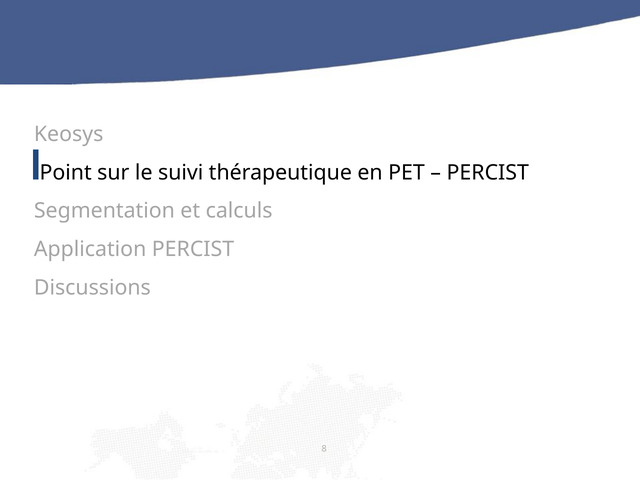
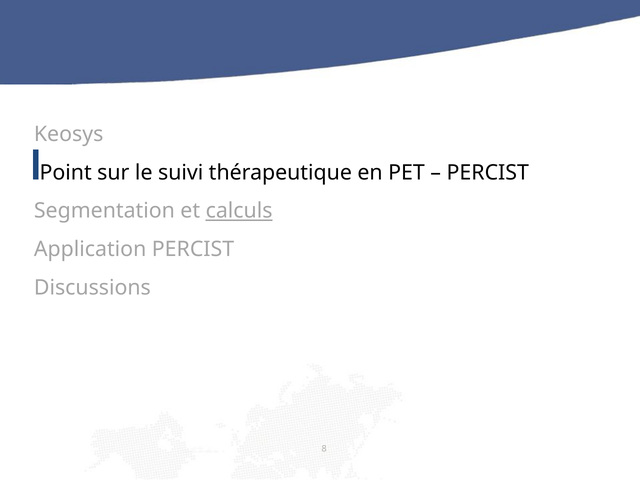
calculs underline: none -> present
